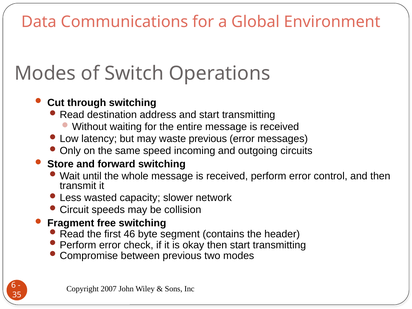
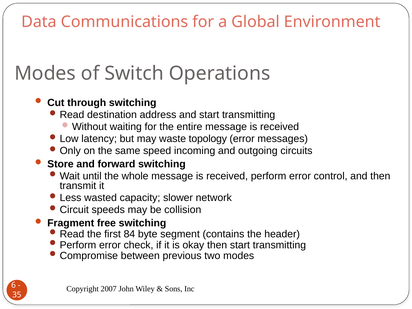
waste previous: previous -> topology
46: 46 -> 84
